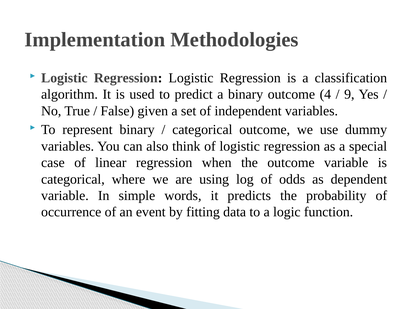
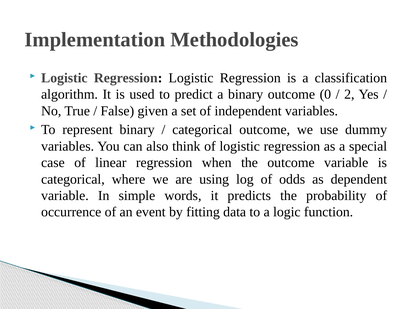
4: 4 -> 0
9: 9 -> 2
